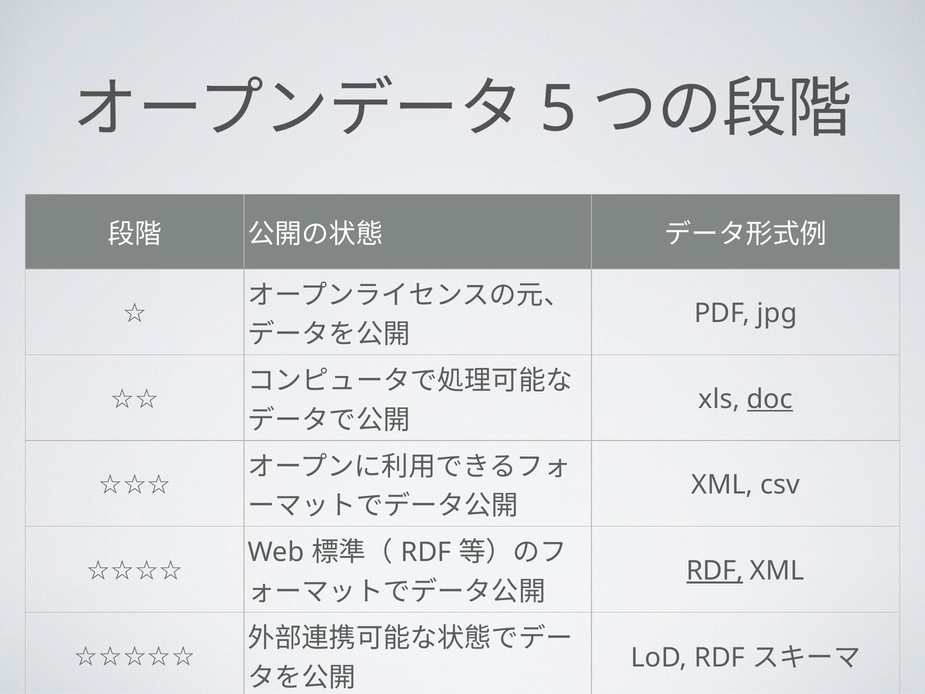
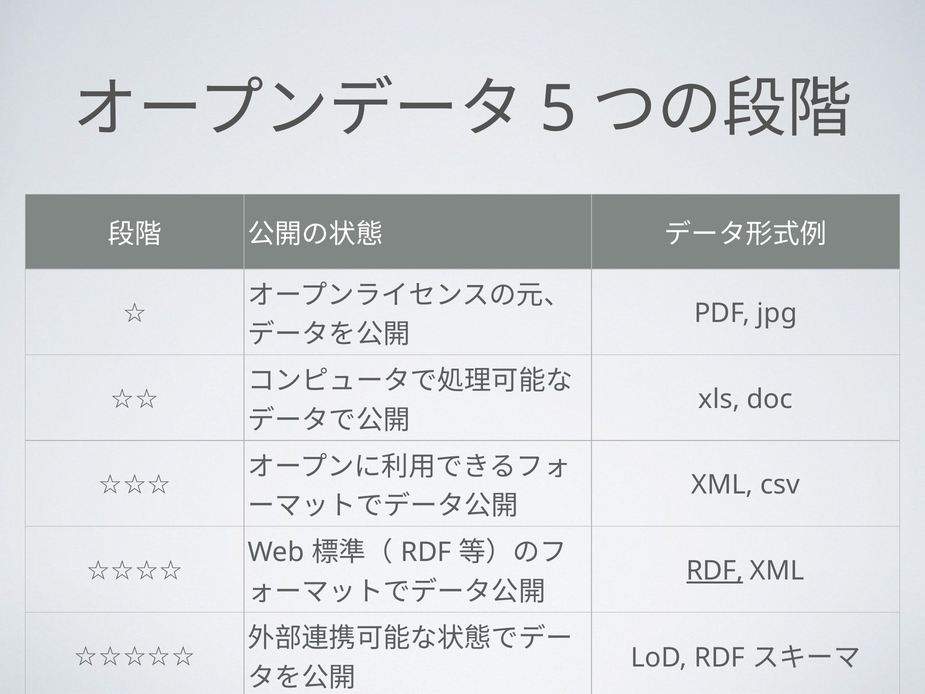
doc underline: present -> none
